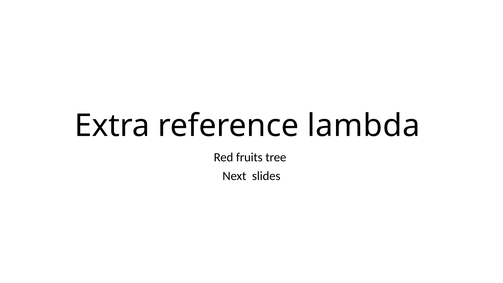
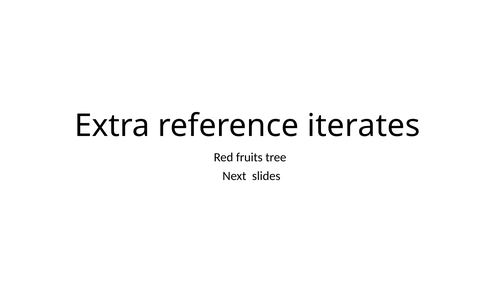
lambda: lambda -> iterates
